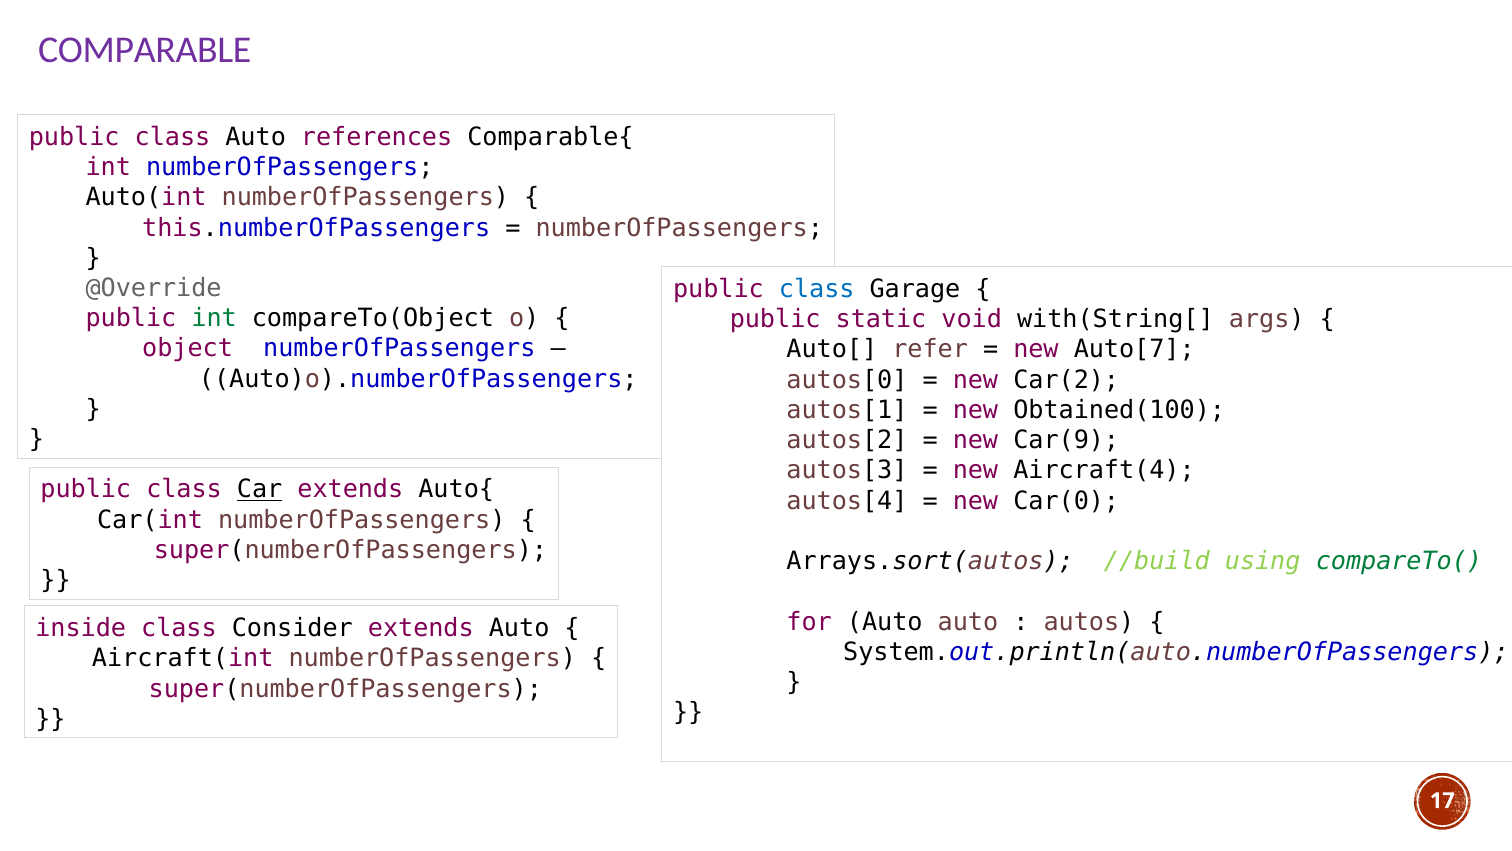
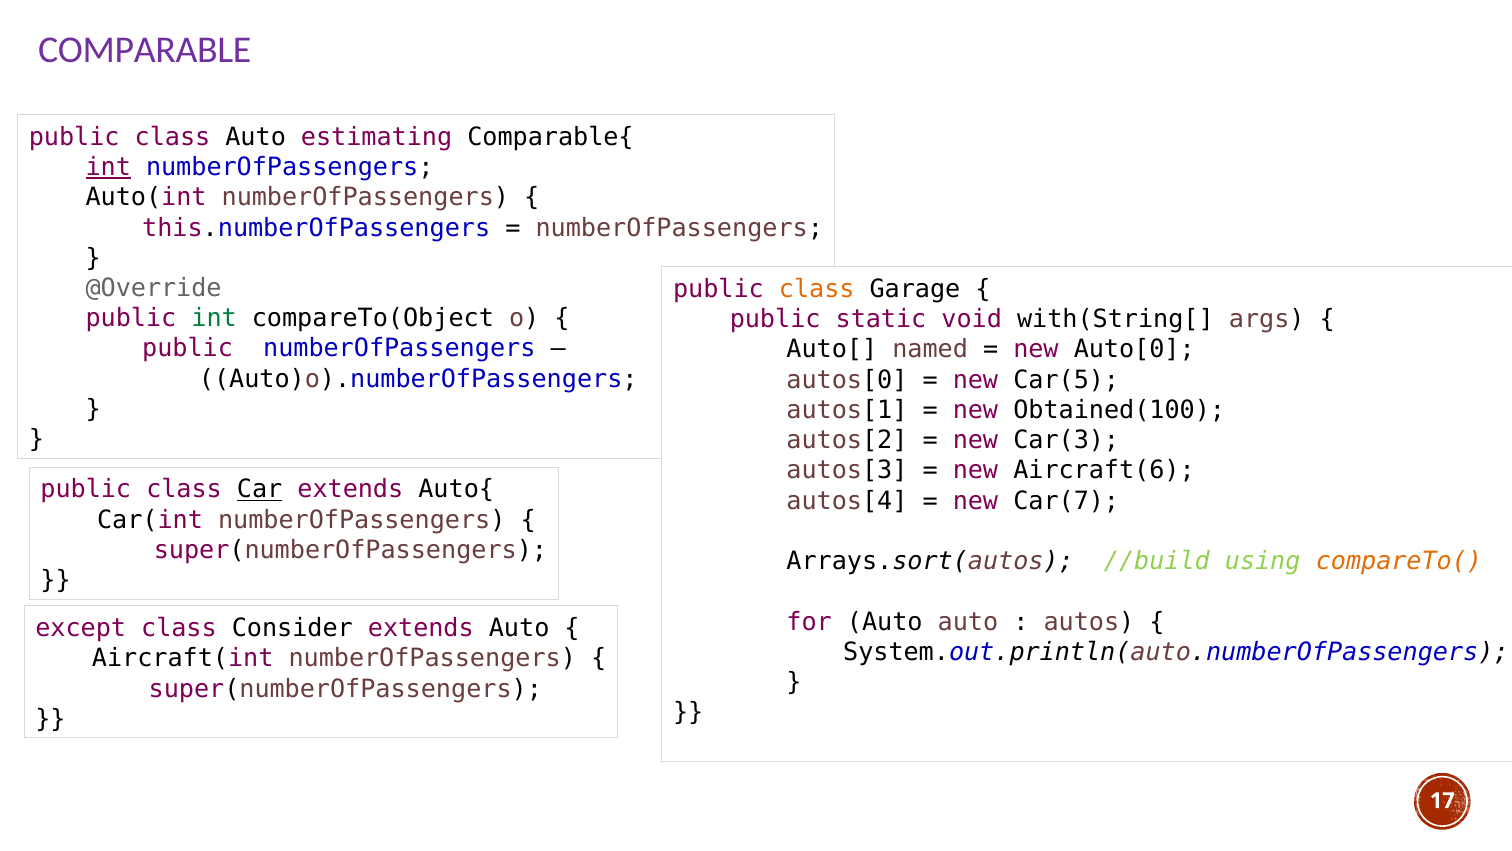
references: references -> estimating
int at (108, 167) underline: none -> present
class at (817, 289) colour: blue -> orange
object at (188, 348): object -> public
refer: refer -> named
Auto[7: Auto[7 -> Auto[0
Car(2: Car(2 -> Car(5
Car(9: Car(9 -> Car(3
Aircraft(4: Aircraft(4 -> Aircraft(6
Car(0: Car(0 -> Car(7
compareTo( colour: green -> orange
inside: inside -> except
